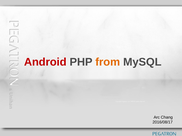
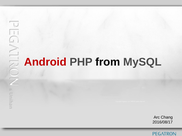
from colour: orange -> black
